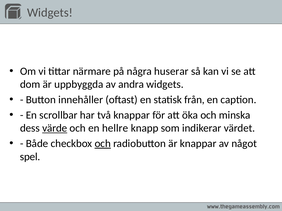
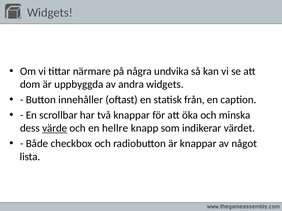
huserar: huserar -> undvika
och at (103, 144) underline: present -> none
spel: spel -> lista
